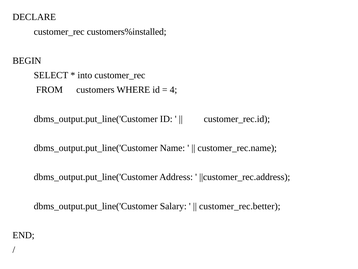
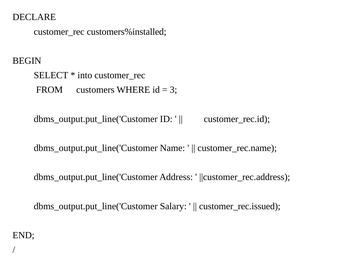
4: 4 -> 3
customer_rec.better: customer_rec.better -> customer_rec.issued
